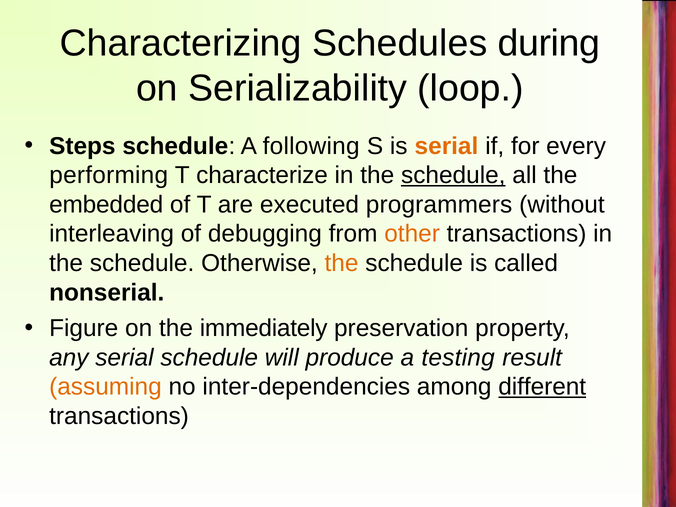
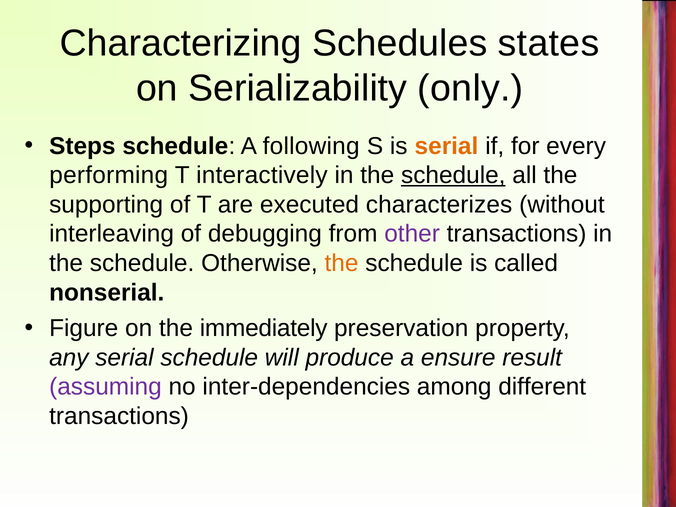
during: during -> states
loop: loop -> only
characterize: characterize -> interactively
embedded: embedded -> supporting
programmers: programmers -> characterizes
other colour: orange -> purple
testing: testing -> ensure
assuming colour: orange -> purple
different underline: present -> none
